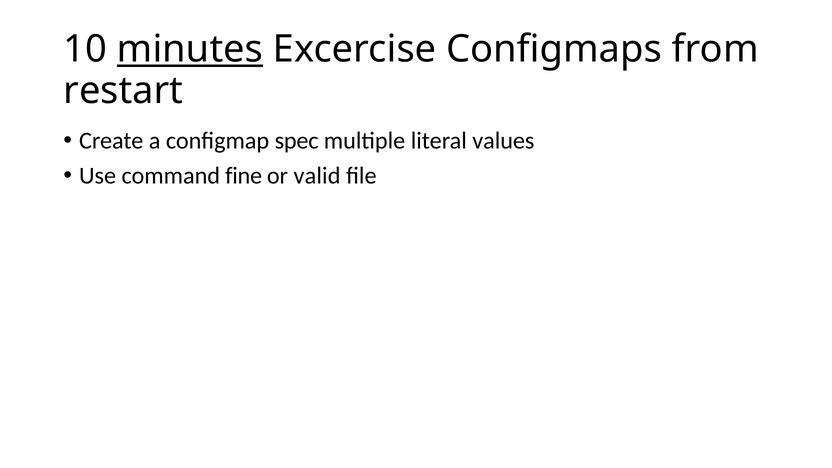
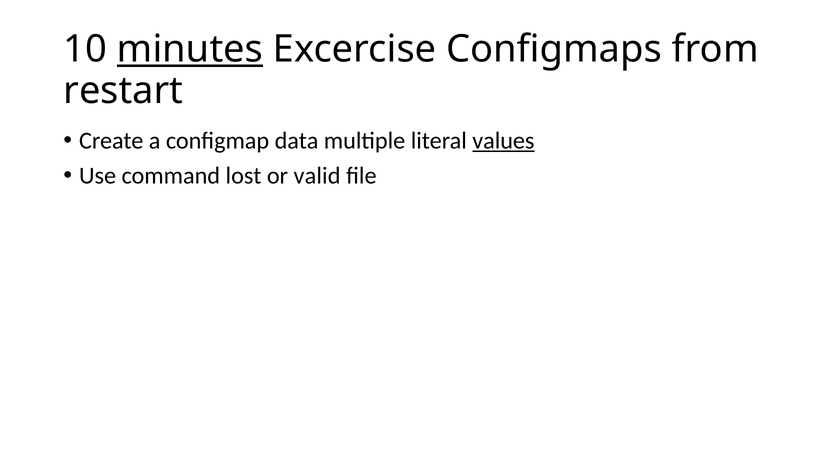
spec: spec -> data
values underline: none -> present
fine: fine -> lost
